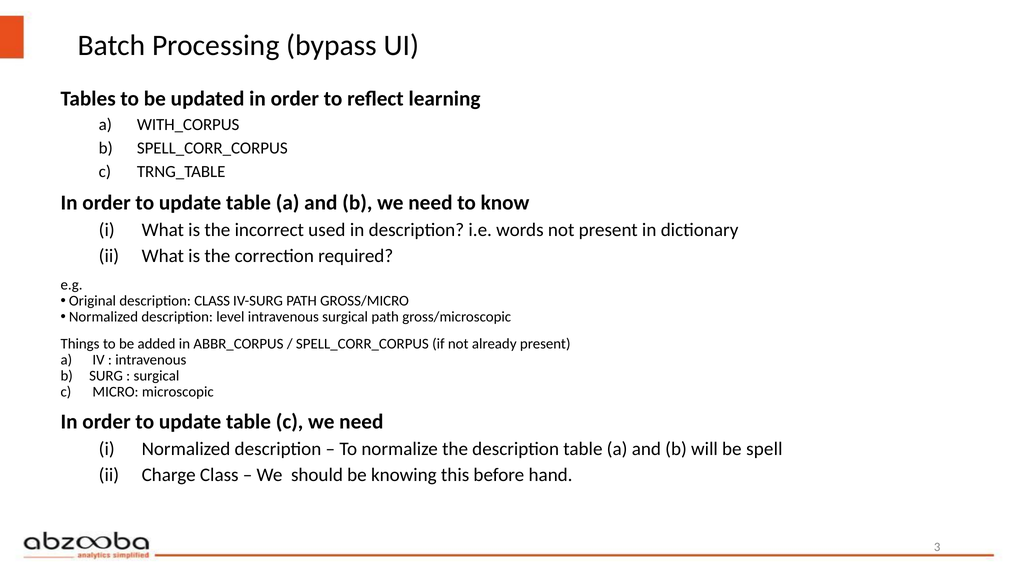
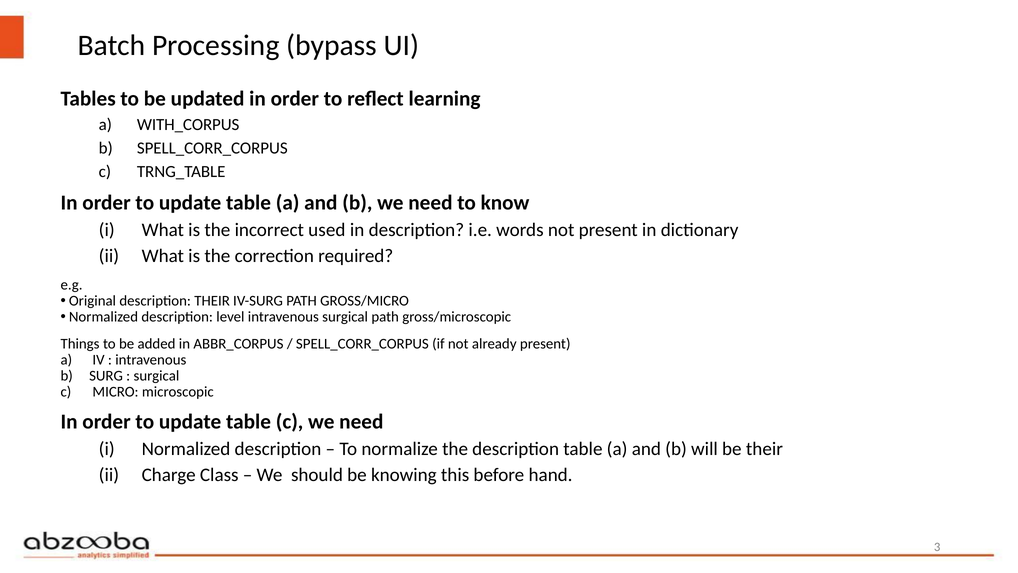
description CLASS: CLASS -> THEIR
be spell: spell -> their
